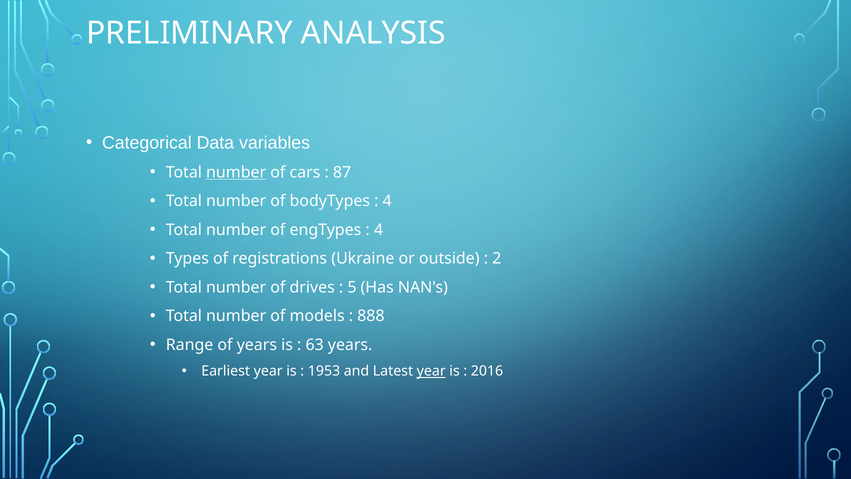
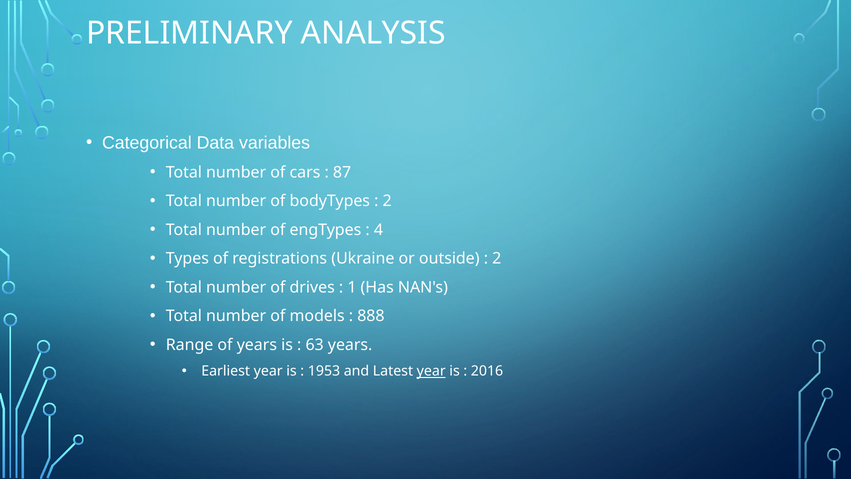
number at (236, 172) underline: present -> none
4 at (387, 201): 4 -> 2
5: 5 -> 1
